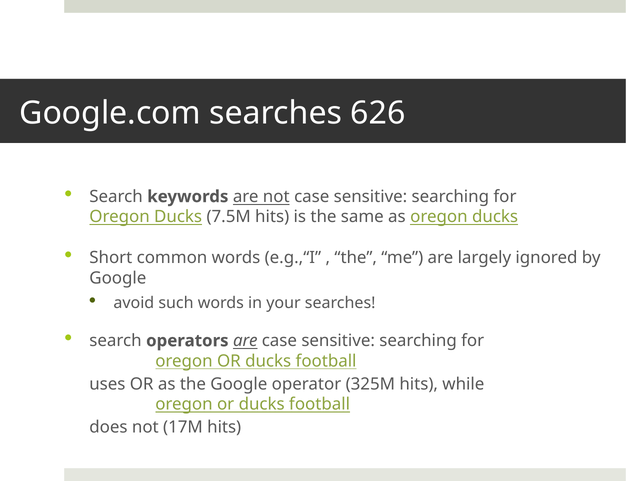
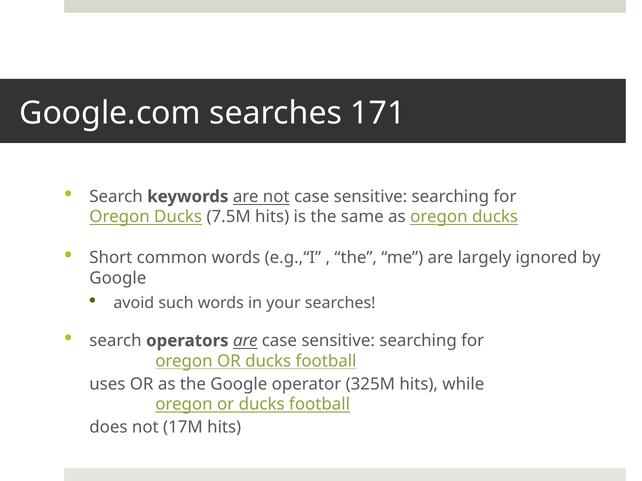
626: 626 -> 171
